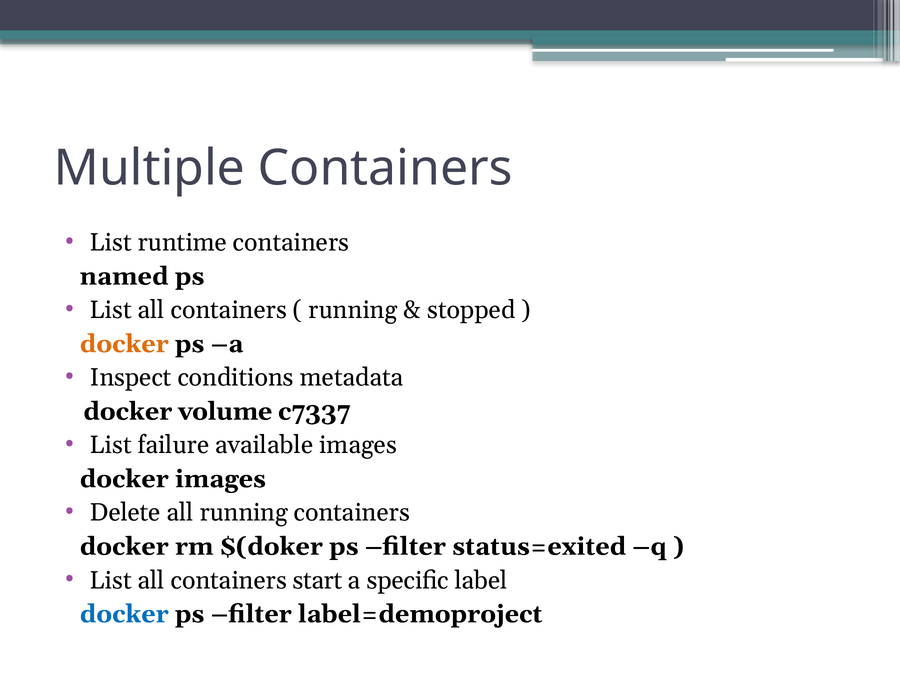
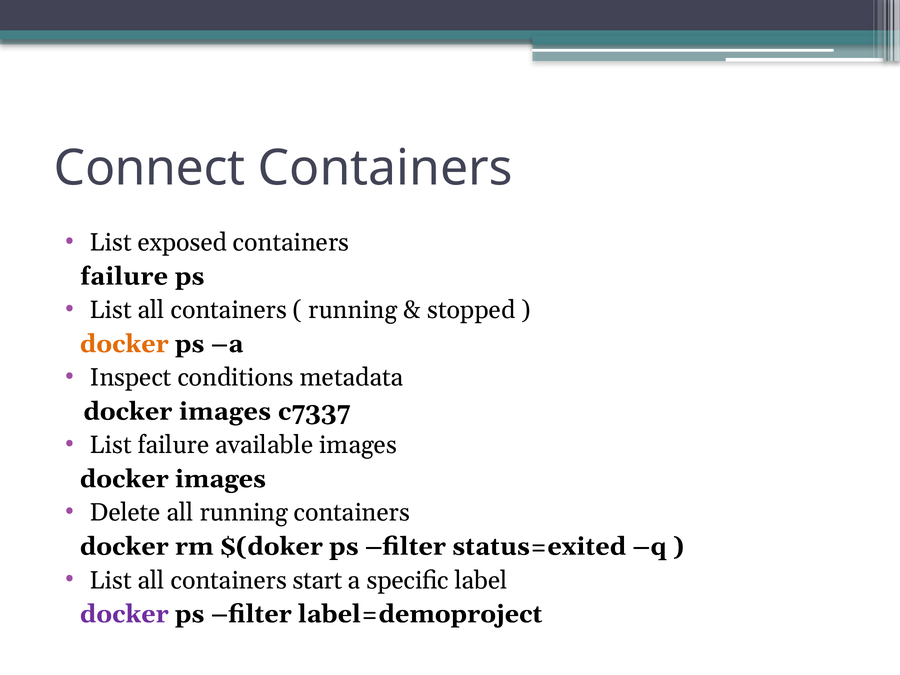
Multiple: Multiple -> Connect
runtime: runtime -> exposed
named at (124, 276): named -> failure
volume at (225, 411): volume -> images
docker at (124, 614) colour: blue -> purple
